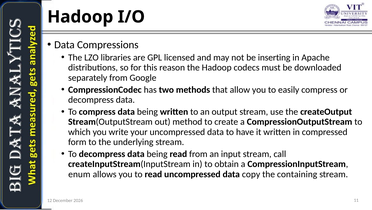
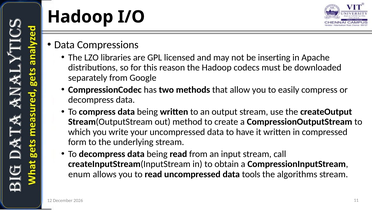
copy: copy -> tools
containing: containing -> algorithms
